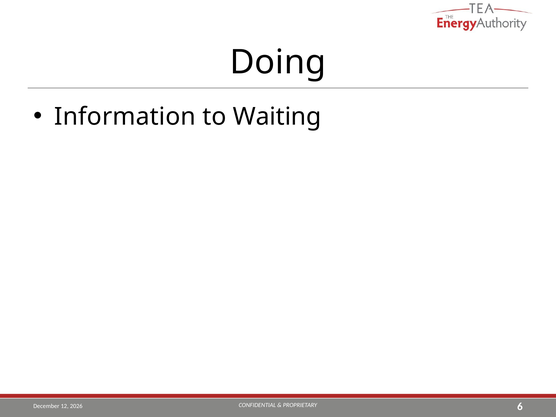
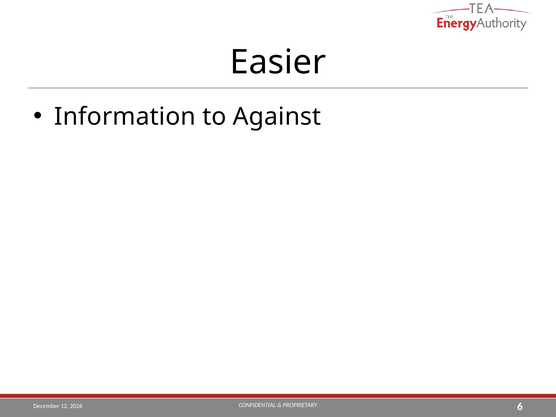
Doing: Doing -> Easier
Waiting: Waiting -> Against
